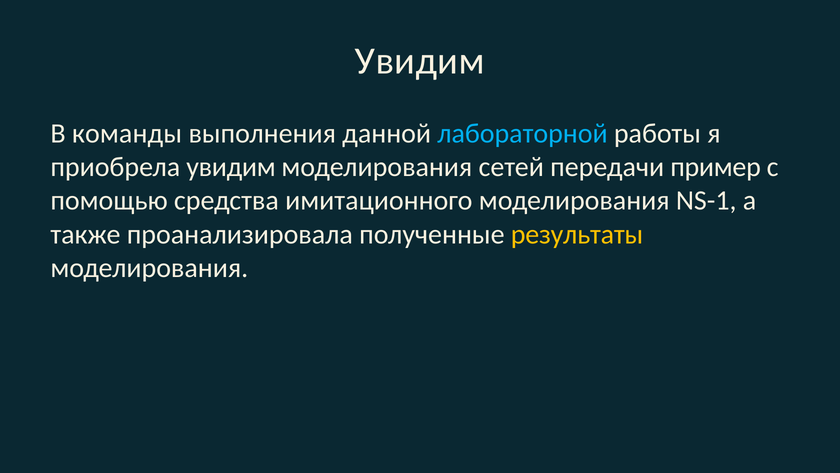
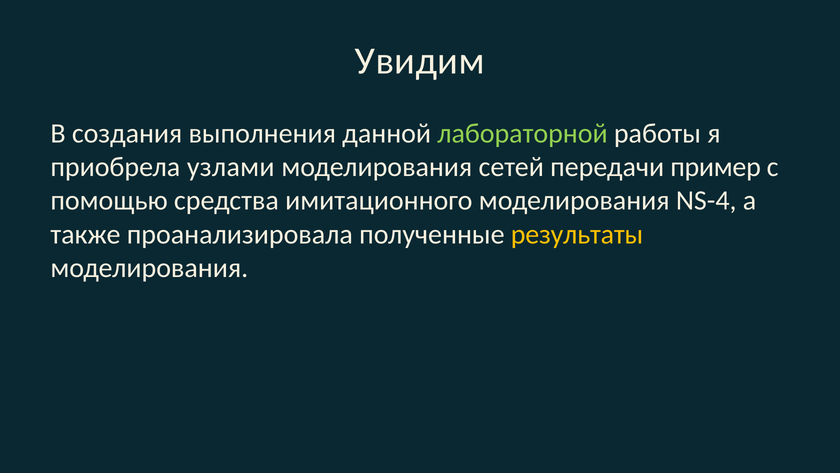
команды: команды -> создания
лабораторной colour: light blue -> light green
приобрела увидим: увидим -> узлами
NS-1: NS-1 -> NS-4
